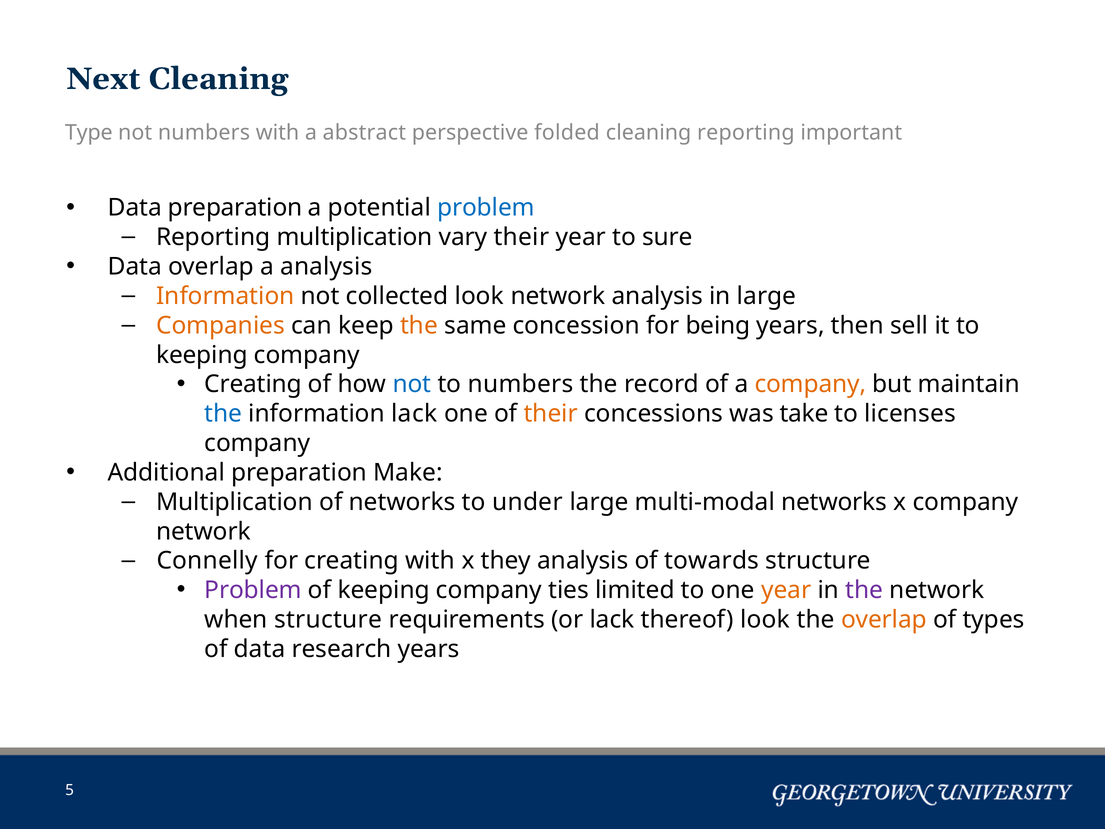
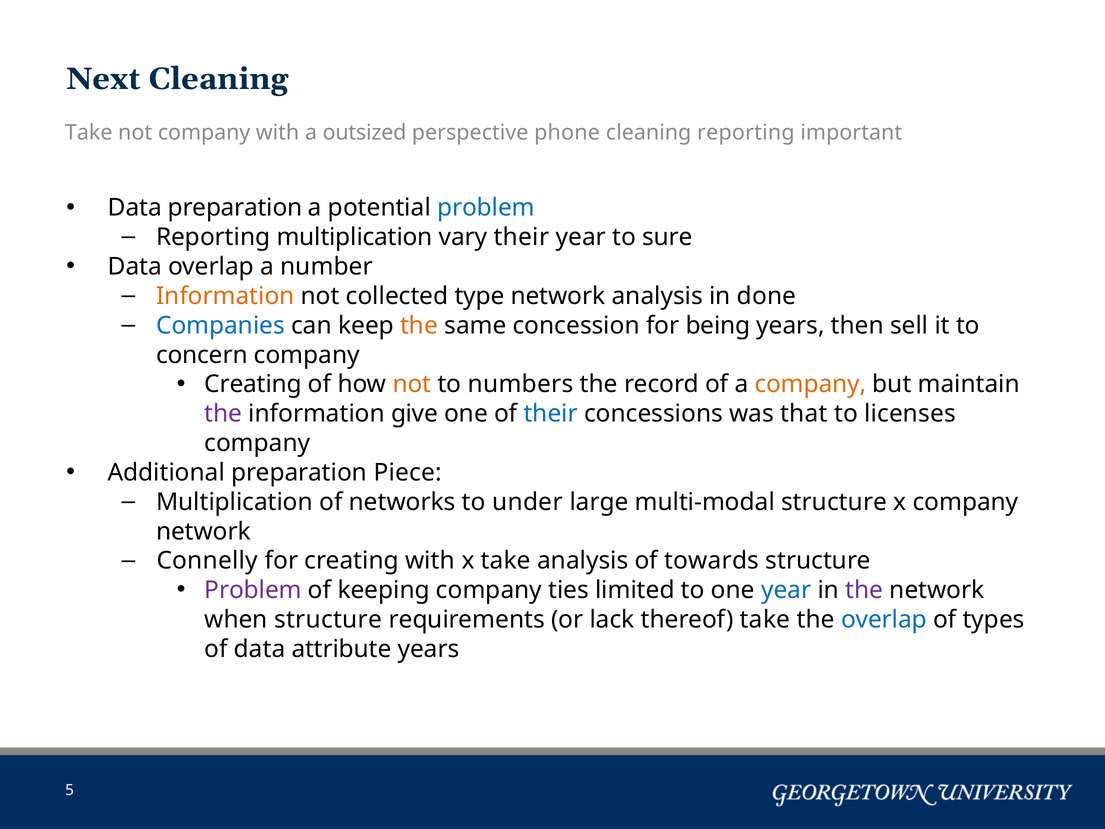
Type at (89, 133): Type -> Take
not numbers: numbers -> company
abstract: abstract -> outsized
folded: folded -> phone
a analysis: analysis -> number
collected look: look -> type
in large: large -> done
Companies colour: orange -> blue
keeping at (202, 355): keeping -> concern
not at (412, 384) colour: blue -> orange
the at (223, 414) colour: blue -> purple
information lack: lack -> give
their at (551, 414) colour: orange -> blue
take: take -> that
Make: Make -> Piece
multi-modal networks: networks -> structure
x they: they -> take
year at (786, 590) colour: orange -> blue
thereof look: look -> take
overlap at (884, 619) colour: orange -> blue
research: research -> attribute
